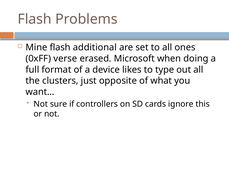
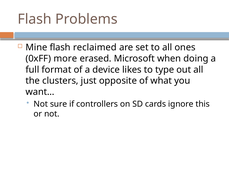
additional: additional -> reclaimed
verse: verse -> more
